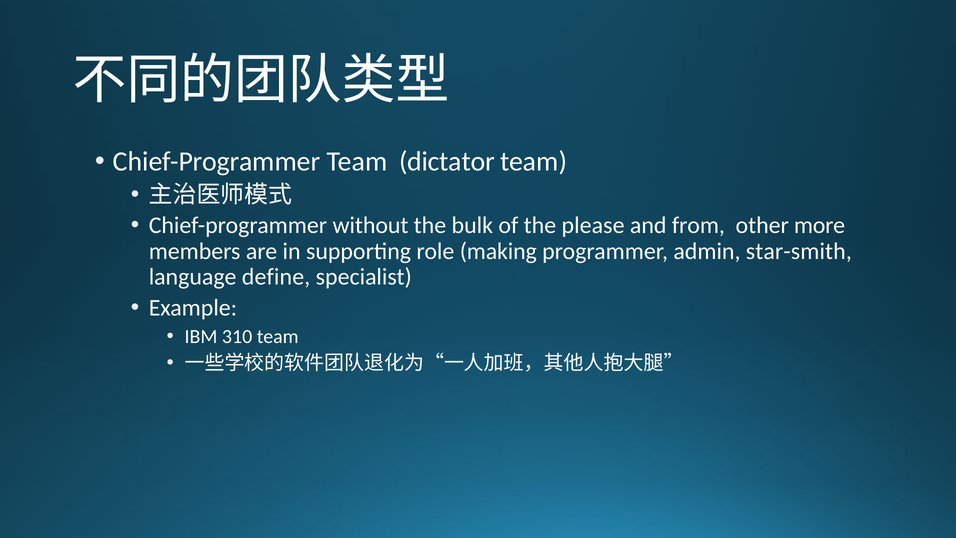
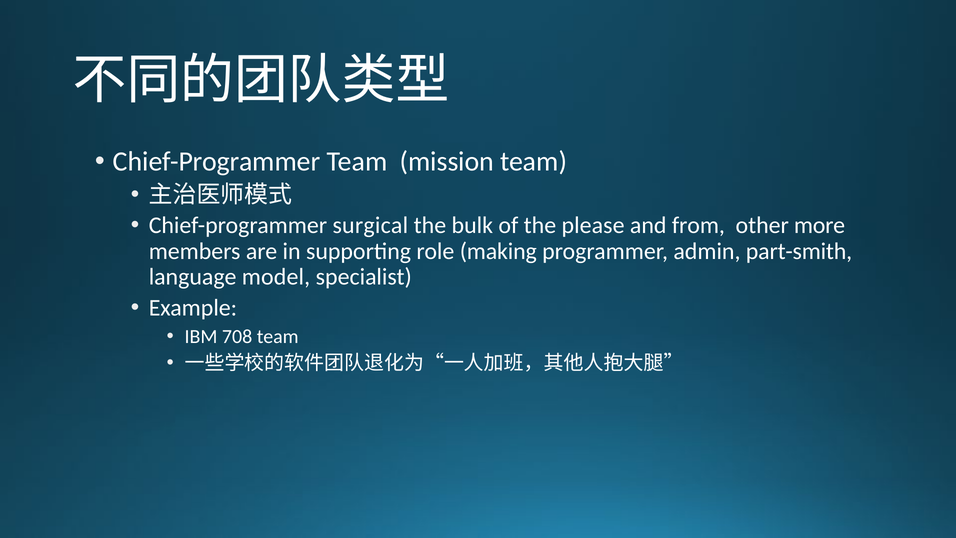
dictator: dictator -> mission
without: without -> surgical
star-smith: star-smith -> part-smith
define: define -> model
310: 310 -> 708
